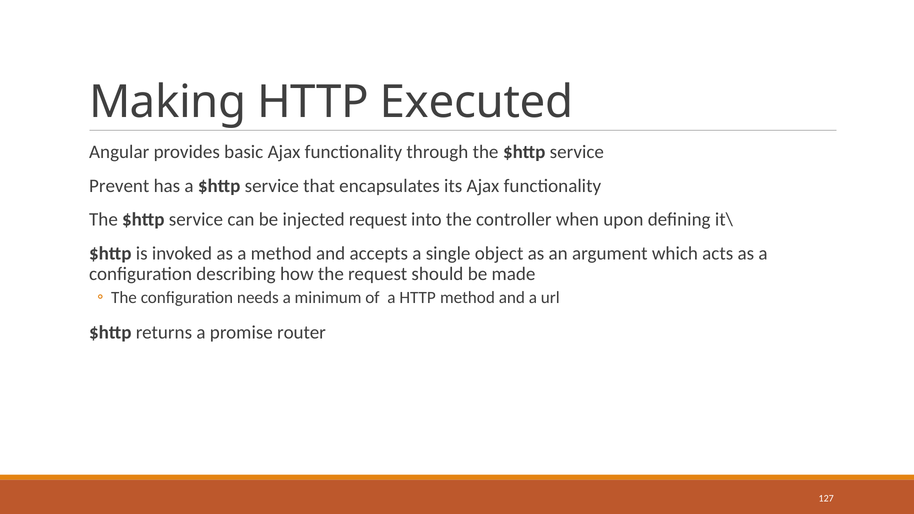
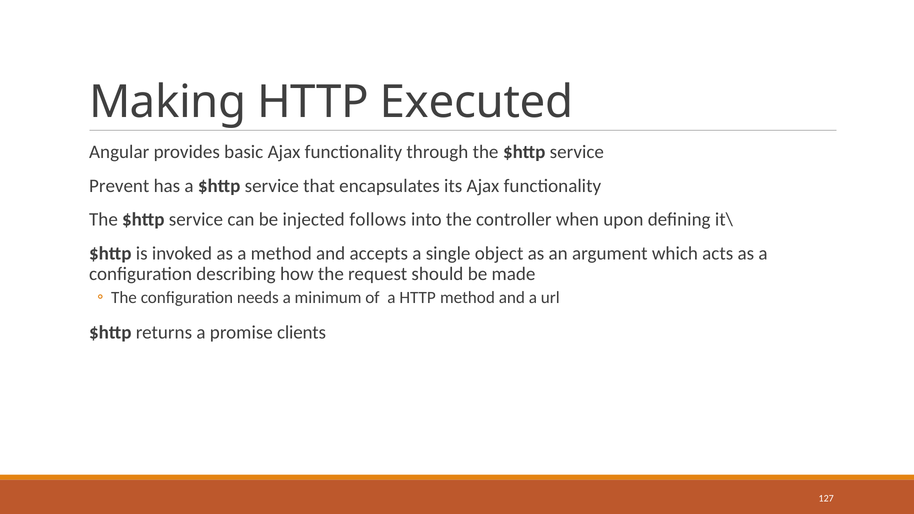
injected request: request -> follows
router: router -> clients
